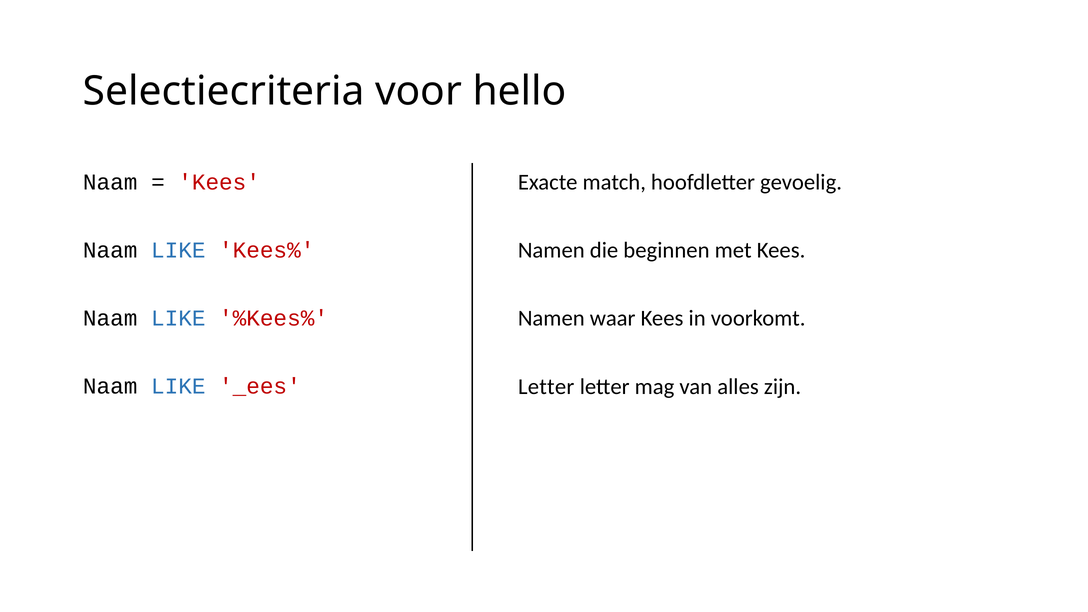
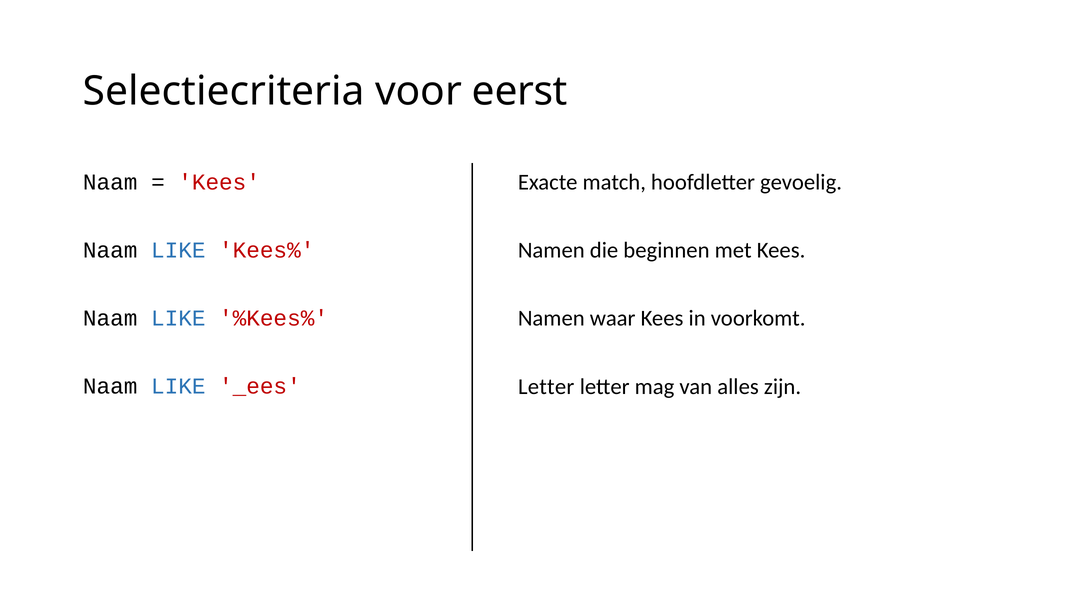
hello: hello -> eerst
